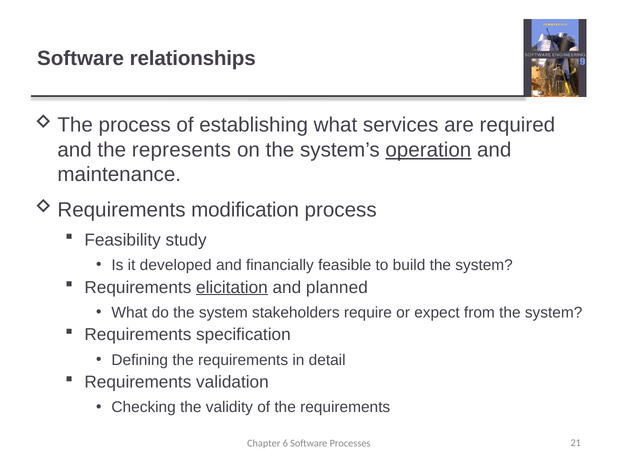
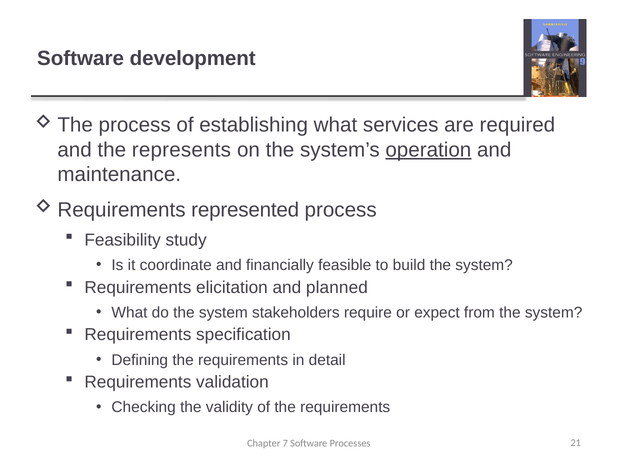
relationships: relationships -> development
modification: modification -> represented
developed: developed -> coordinate
elicitation underline: present -> none
6: 6 -> 7
